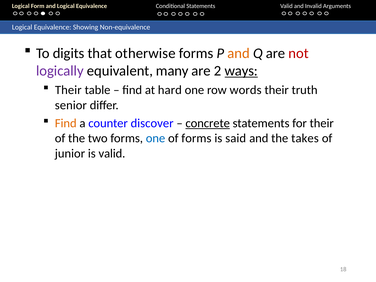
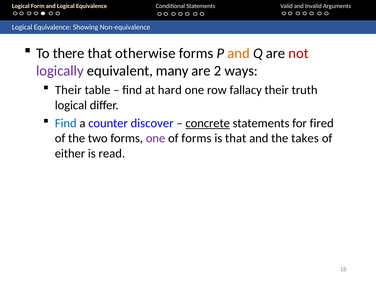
digits: digits -> there
ways underline: present -> none
words: words -> fallacy
senior at (71, 105): senior -> logical
Find at (66, 123) colour: orange -> blue
for their: their -> fired
one at (156, 138) colour: blue -> purple
is said: said -> that
junior: junior -> either
is valid: valid -> read
